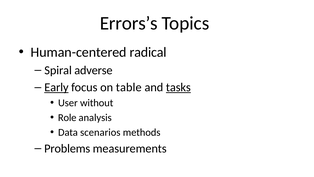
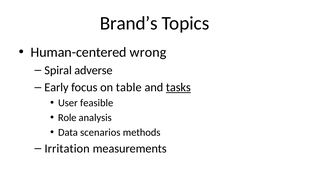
Errors’s: Errors’s -> Brand’s
radical: radical -> wrong
Early underline: present -> none
without: without -> feasible
Problems: Problems -> Irritation
